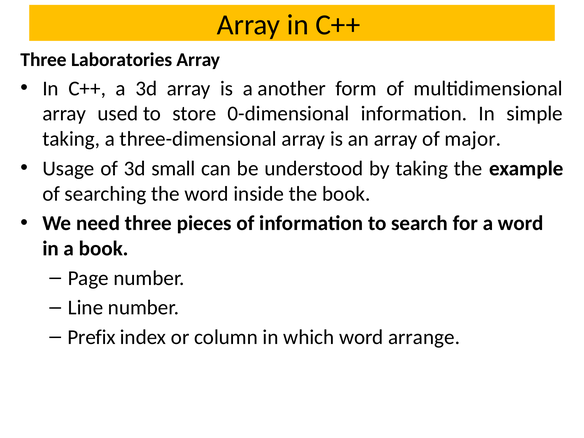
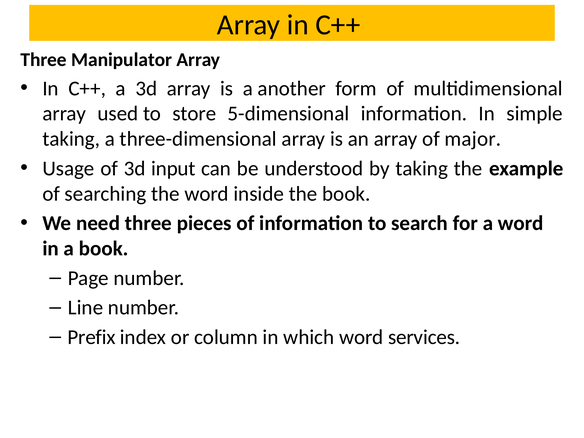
Laboratories: Laboratories -> Manipulator
0-dimensional: 0-dimensional -> 5-dimensional
small: small -> input
arrange: arrange -> services
